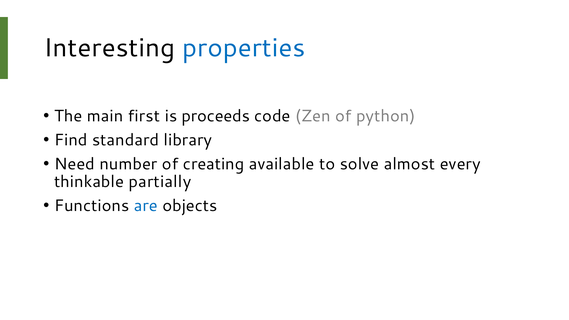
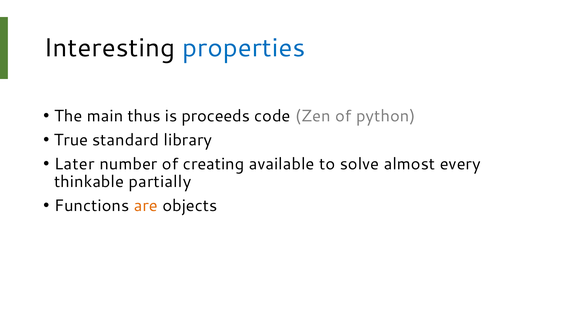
first: first -> thus
Find: Find -> True
Need: Need -> Later
are colour: blue -> orange
